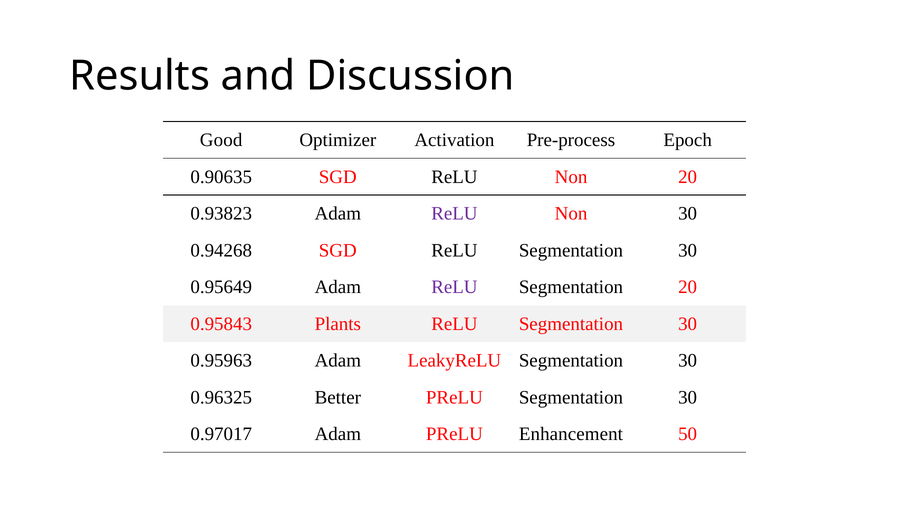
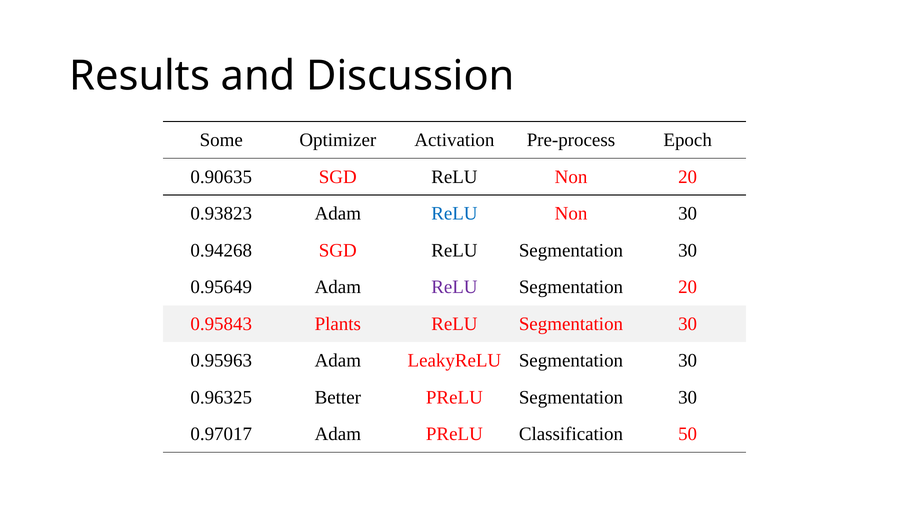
Good: Good -> Some
ReLU at (454, 213) colour: purple -> blue
Enhancement: Enhancement -> Classification
